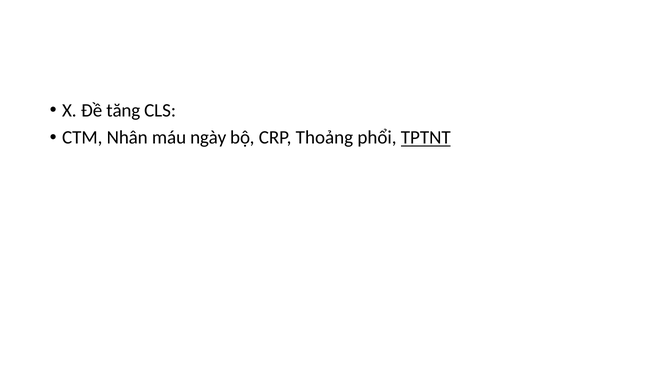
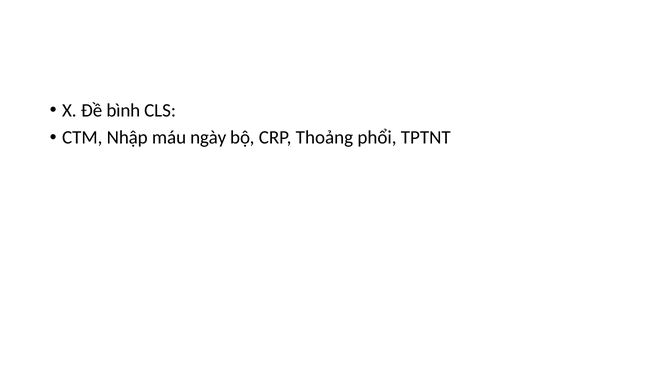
tăng: tăng -> bình
Nhân: Nhân -> Nhập
TPTNT underline: present -> none
